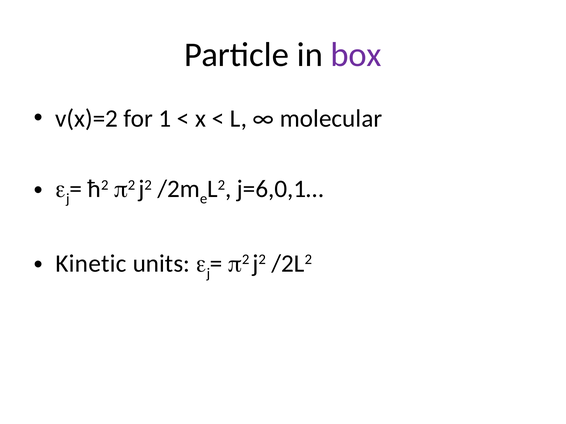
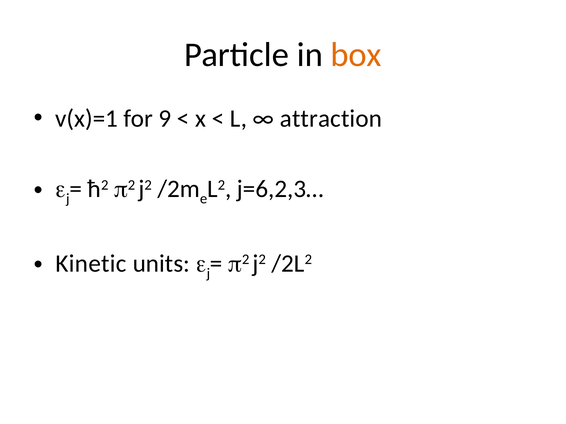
box colour: purple -> orange
v(x)=2: v(x)=2 -> v(x)=1
1: 1 -> 9
molecular: molecular -> attraction
j=6,0,1…: j=6,0,1… -> j=6,2,3…
